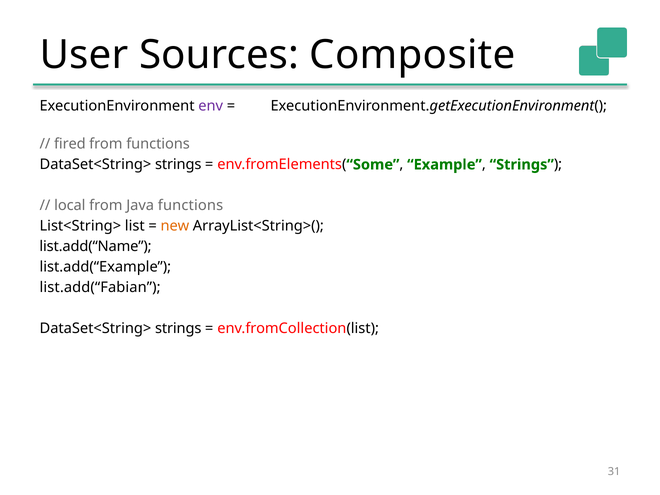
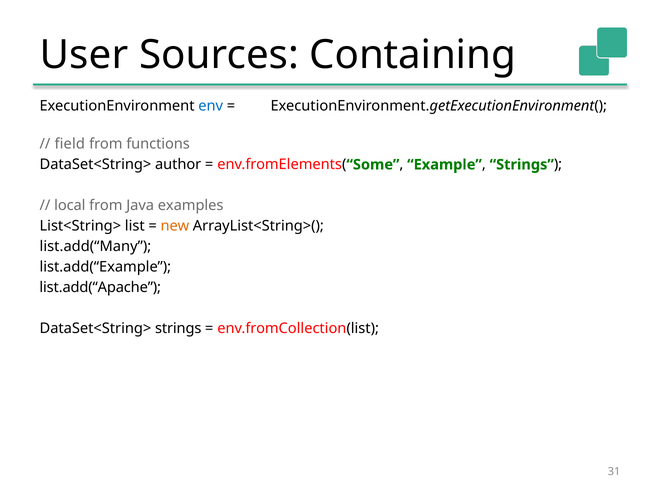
Composite: Composite -> Containing
env colour: purple -> blue
fired: fired -> field
strings at (178, 165): strings -> author
Java functions: functions -> examples
list.add(“Name: list.add(“Name -> list.add(“Many
list.add(“Fabian: list.add(“Fabian -> list.add(“Apache
